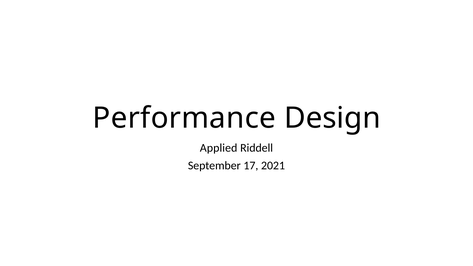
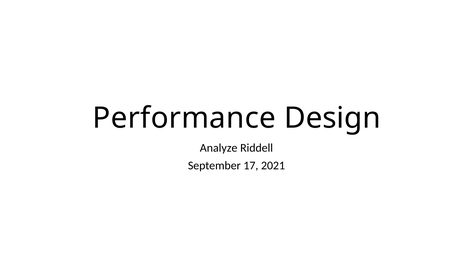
Applied: Applied -> Analyze
